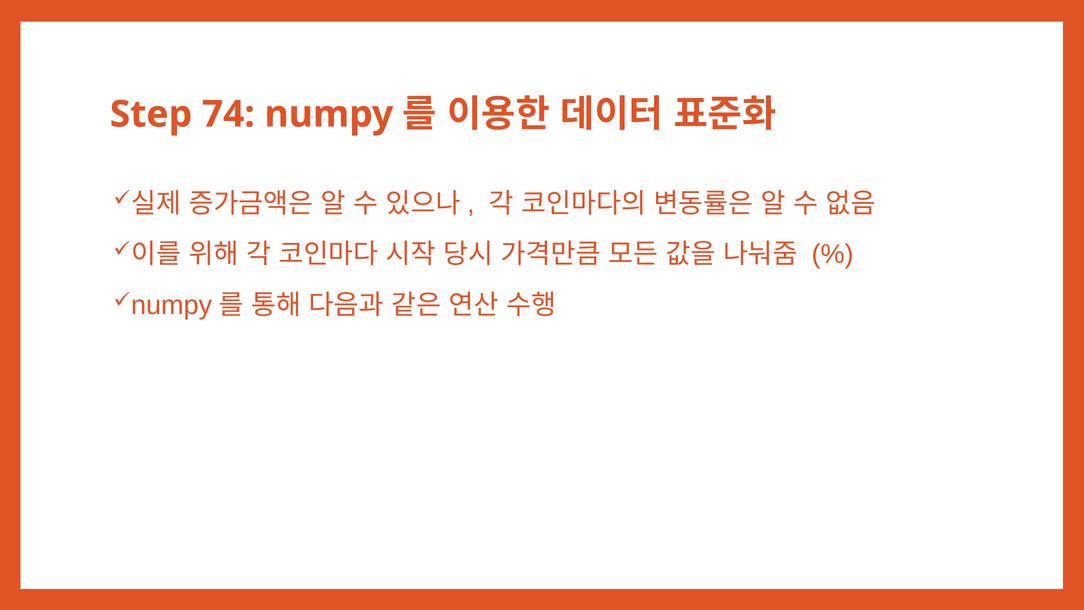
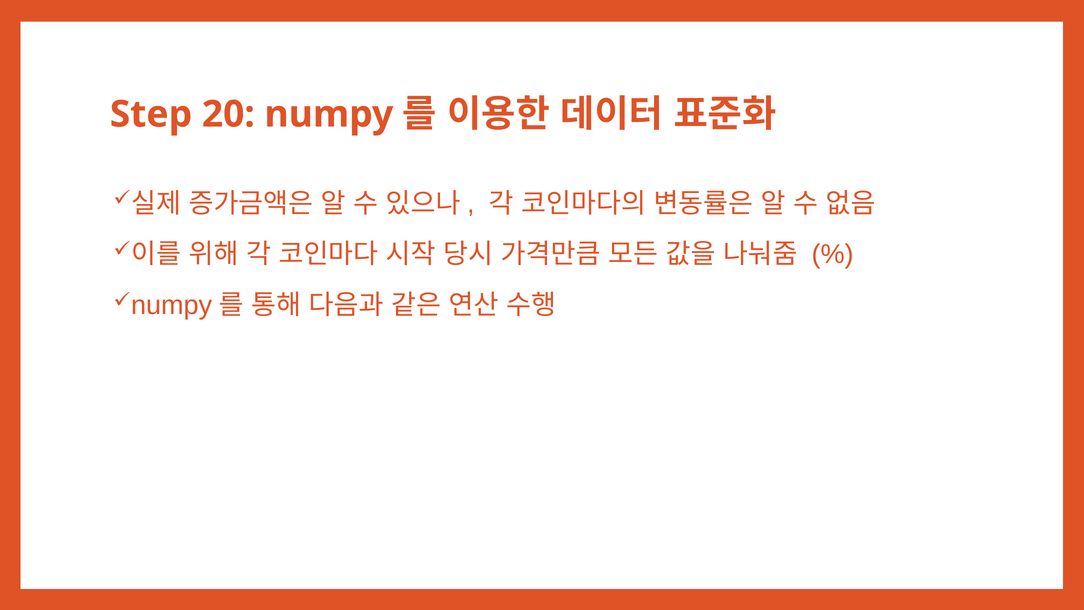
74: 74 -> 20
